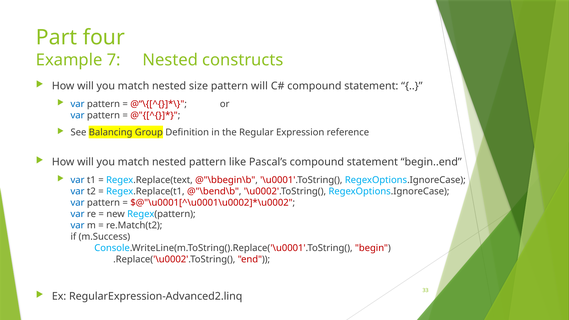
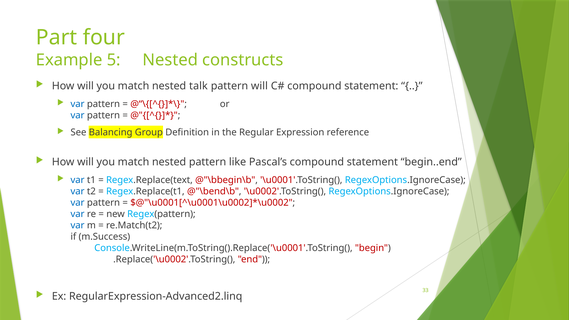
7: 7 -> 5
size: size -> talk
